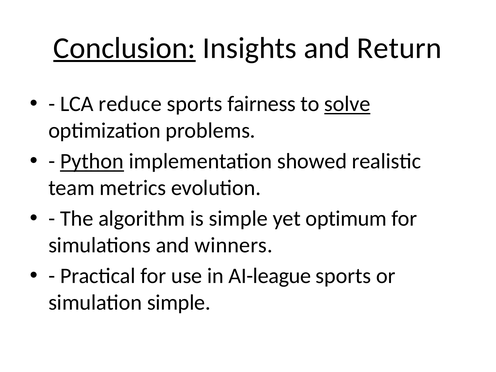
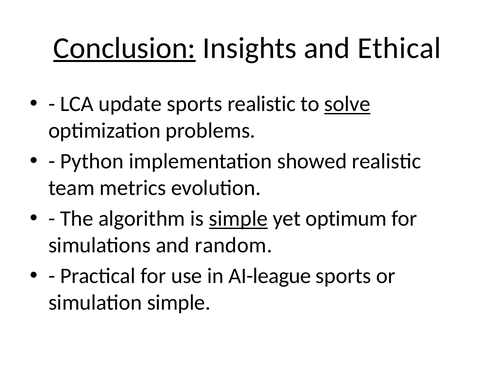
Return: Return -> Ethical
reduce: reduce -> update
sports fairness: fairness -> realistic
Python underline: present -> none
simple at (238, 219) underline: none -> present
winners: winners -> random
